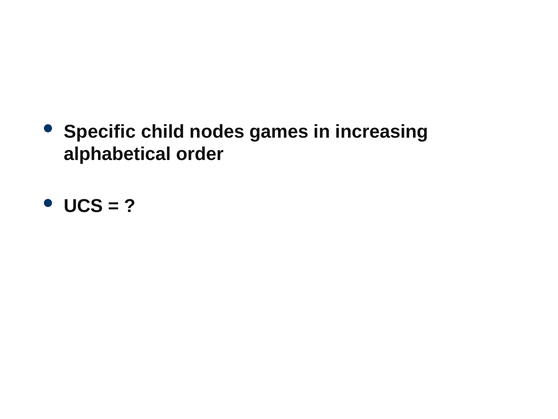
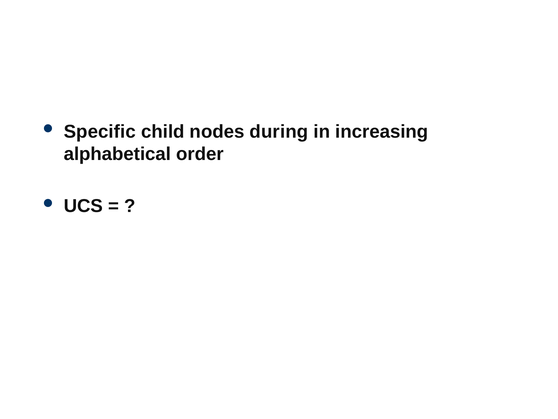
games: games -> during
